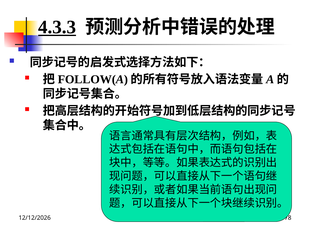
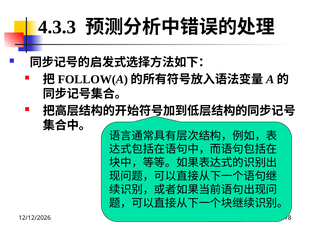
4.3.3 underline: present -> none
